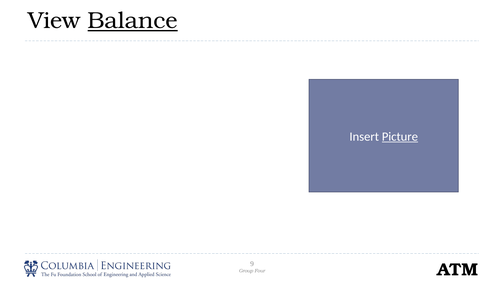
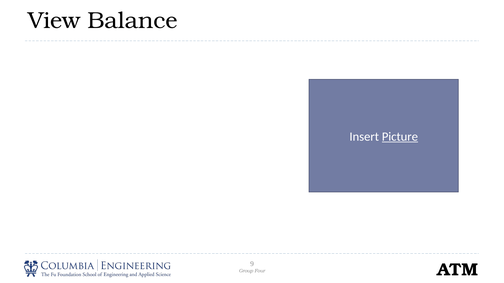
Balance underline: present -> none
